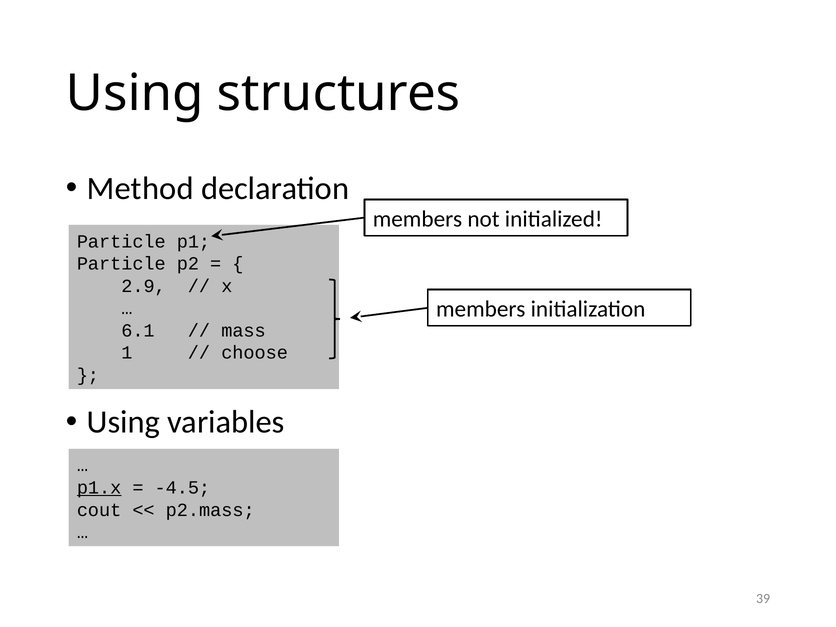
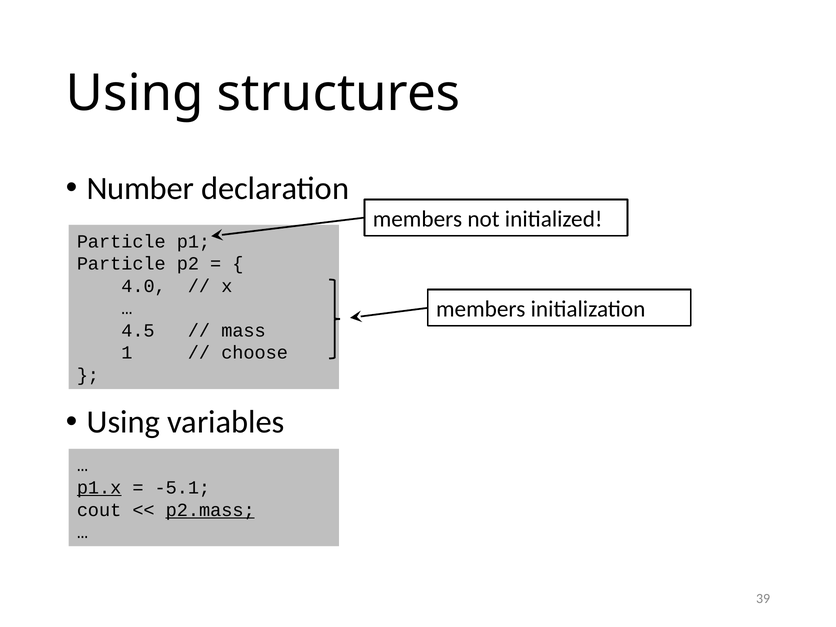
Method: Method -> Number
2.9: 2.9 -> 4.0
6.1: 6.1 -> 4.5
-4.5: -4.5 -> -5.1
p2.mass underline: none -> present
